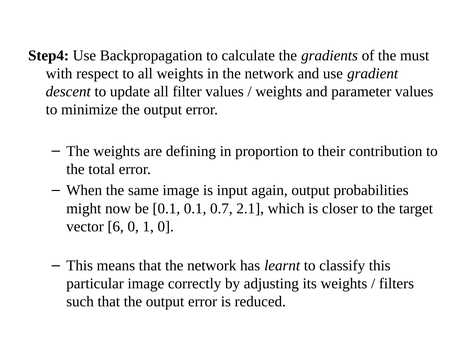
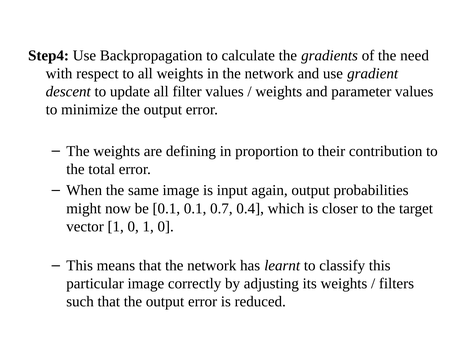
must: must -> need
2.1: 2.1 -> 0.4
vector 6: 6 -> 1
